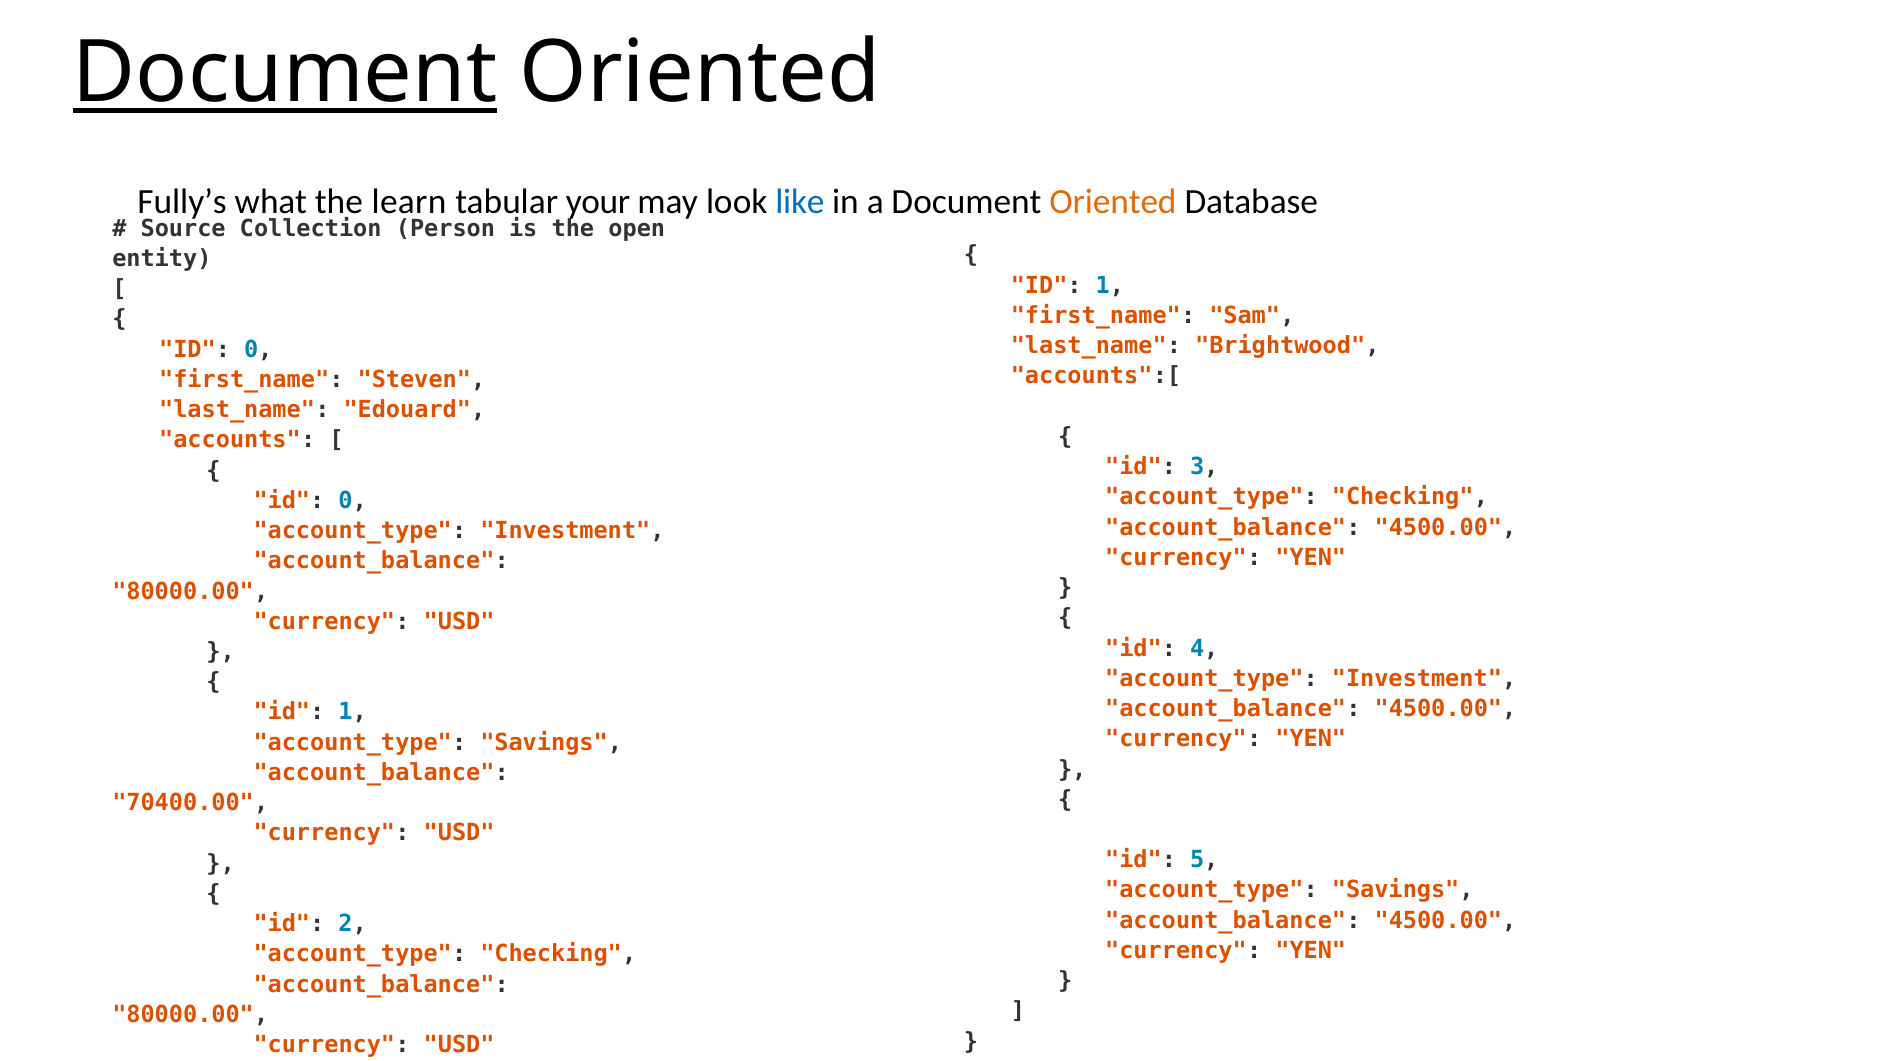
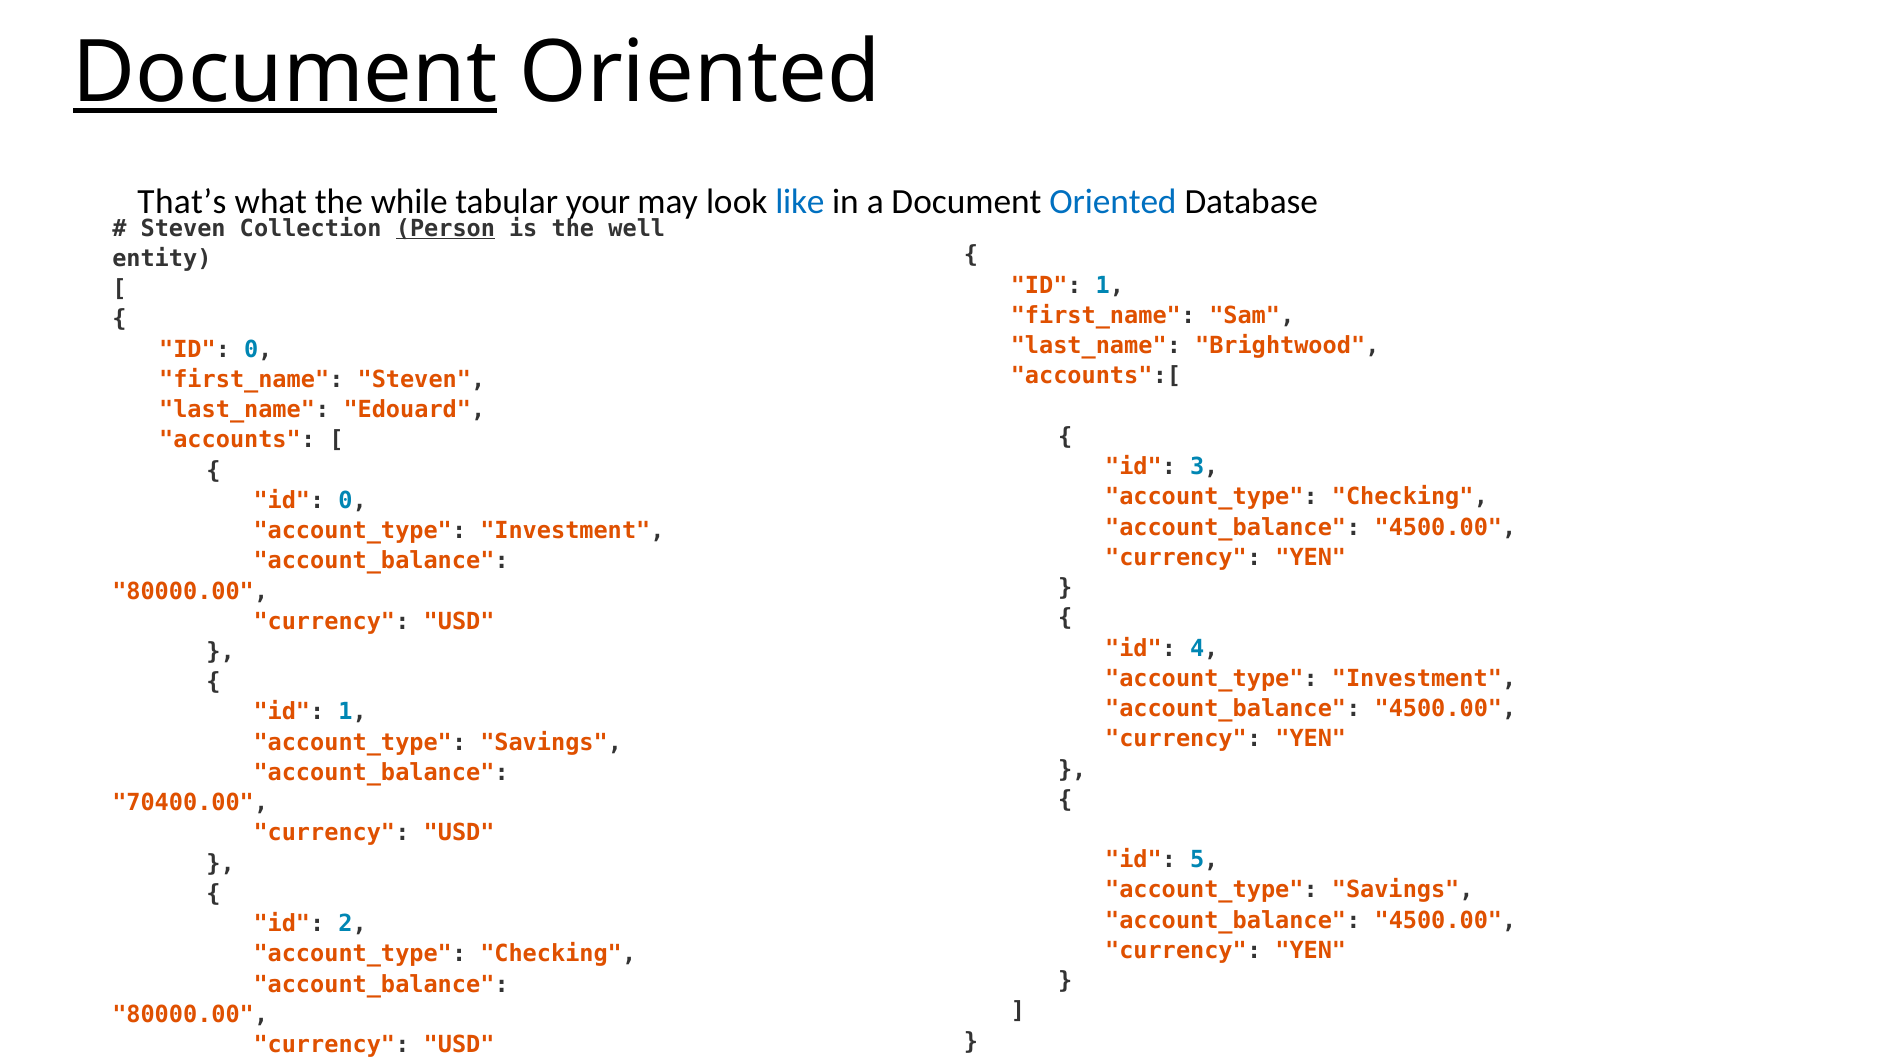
Fully’s: Fully’s -> That’s
learn: learn -> while
Oriented at (1113, 202) colour: orange -> blue
Source at (183, 228): Source -> Steven
Person underline: none -> present
open: open -> well
